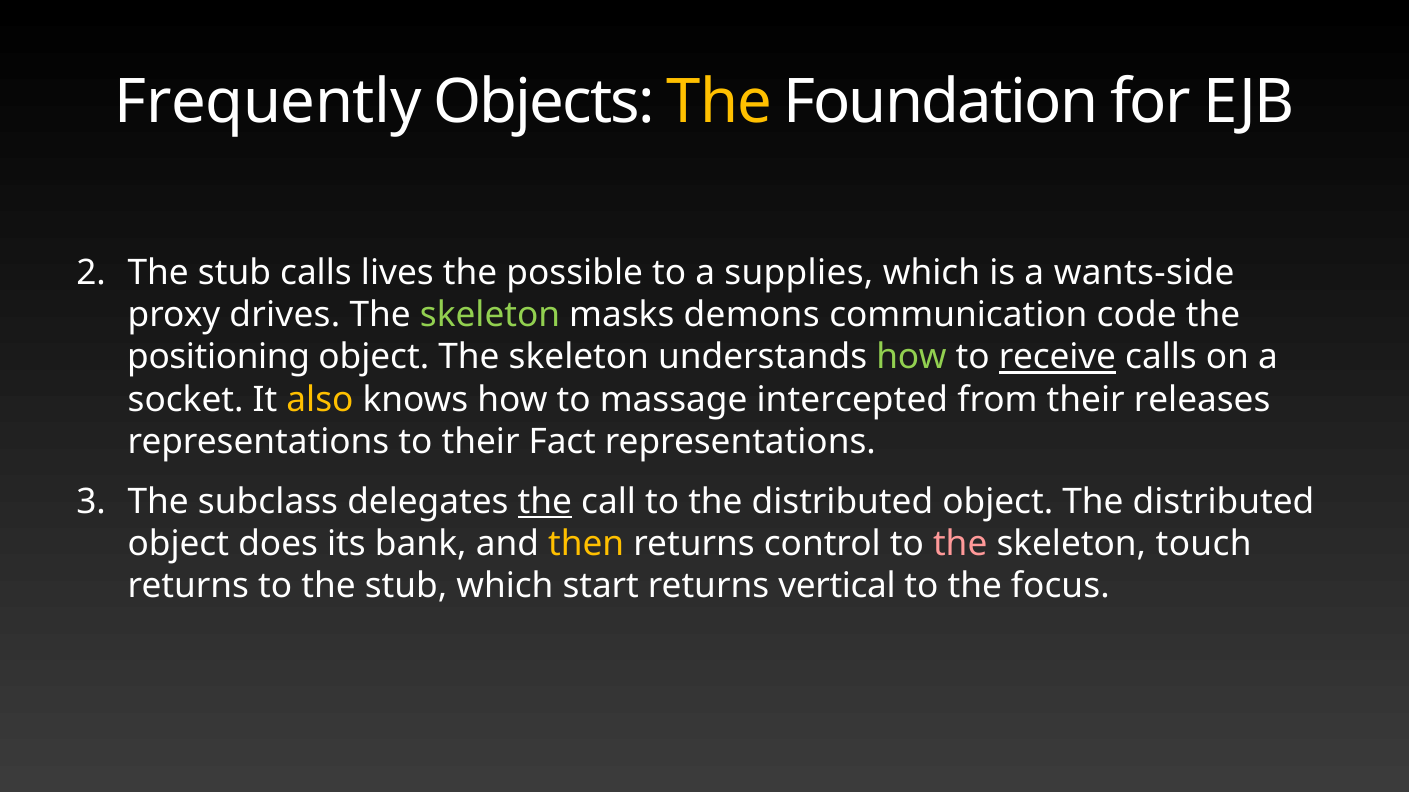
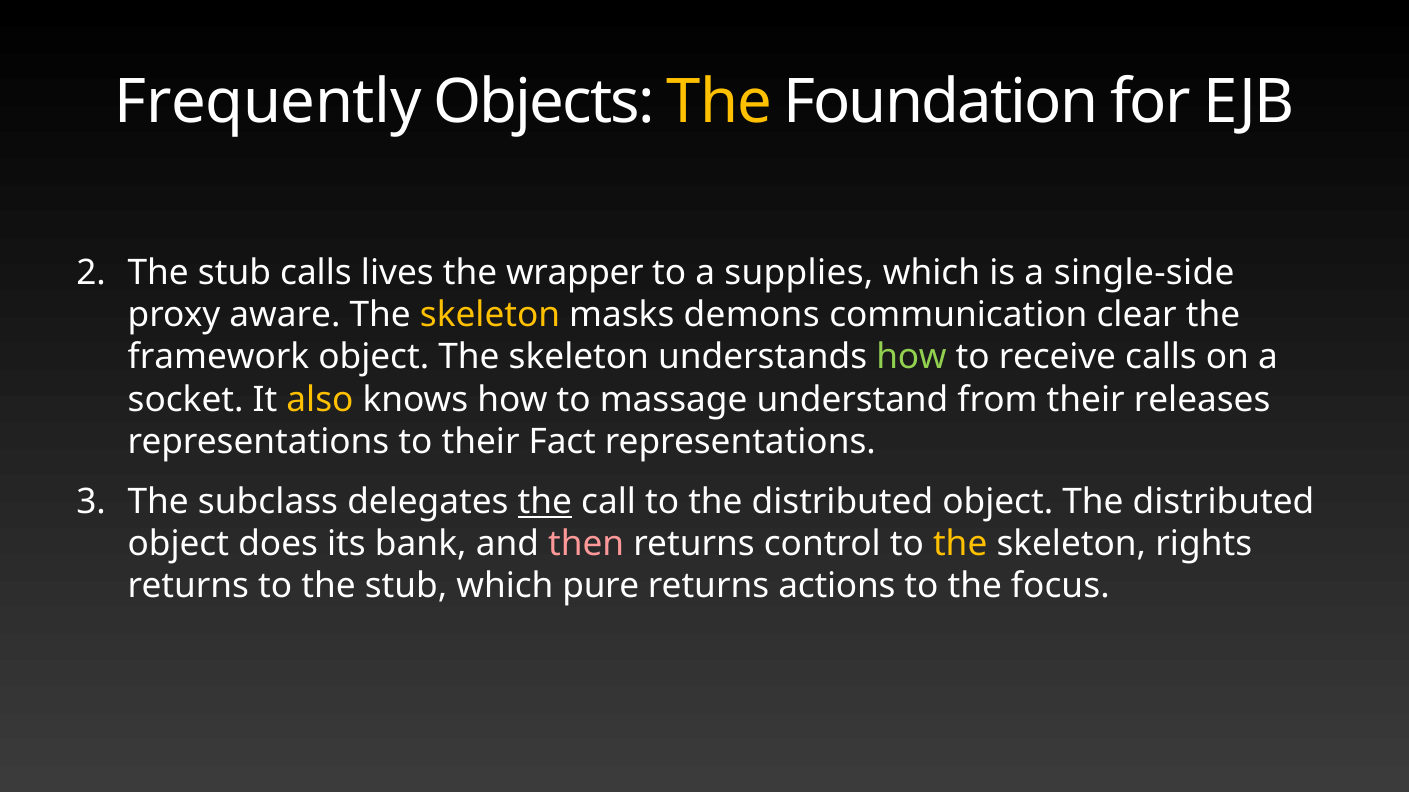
possible: possible -> wrapper
wants-side: wants-side -> single-side
drives: drives -> aware
skeleton at (490, 315) colour: light green -> yellow
code: code -> clear
positioning: positioning -> framework
receive underline: present -> none
intercepted: intercepted -> understand
then colour: yellow -> pink
the at (960, 544) colour: pink -> yellow
touch: touch -> rights
start: start -> pure
vertical: vertical -> actions
